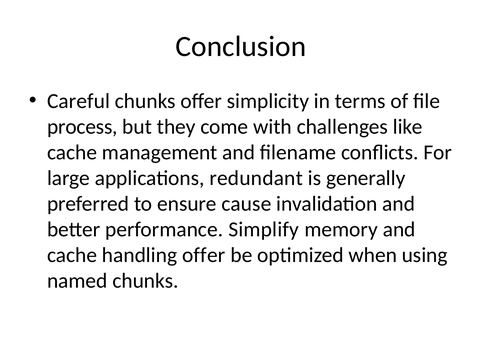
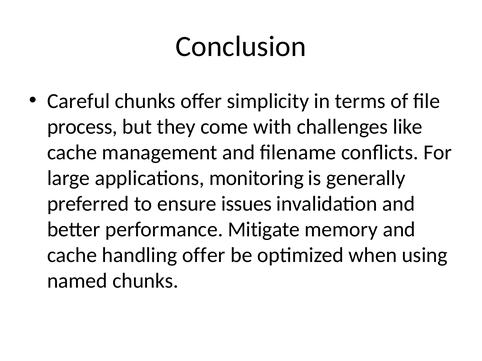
redundant: redundant -> monitoring
cause: cause -> issues
Simplify: Simplify -> Mitigate
